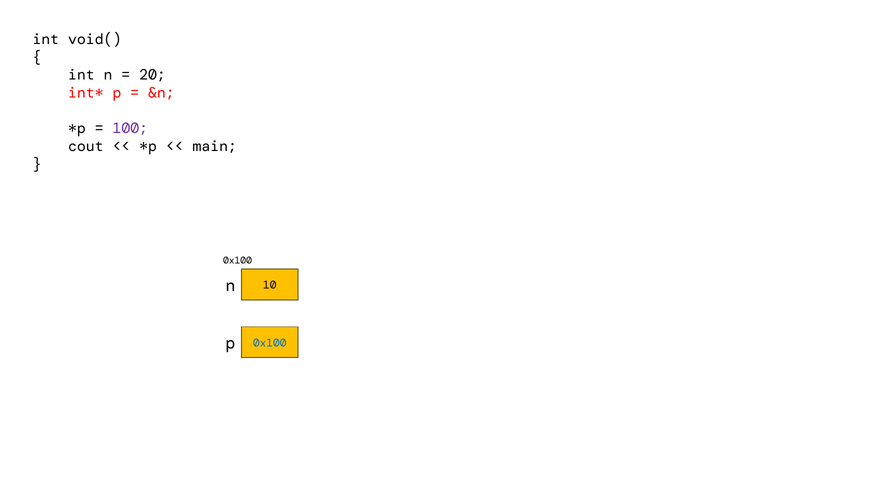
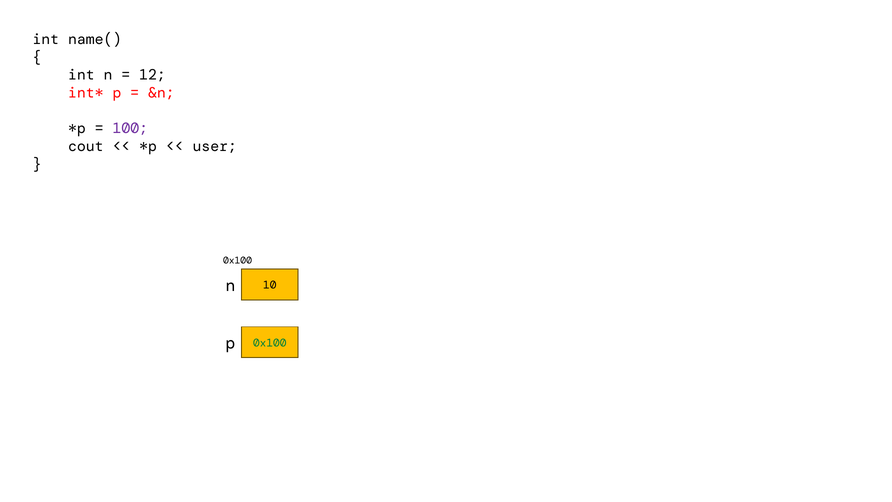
void(: void( -> name(
20: 20 -> 12
main: main -> user
0x100 at (270, 343) colour: blue -> green
